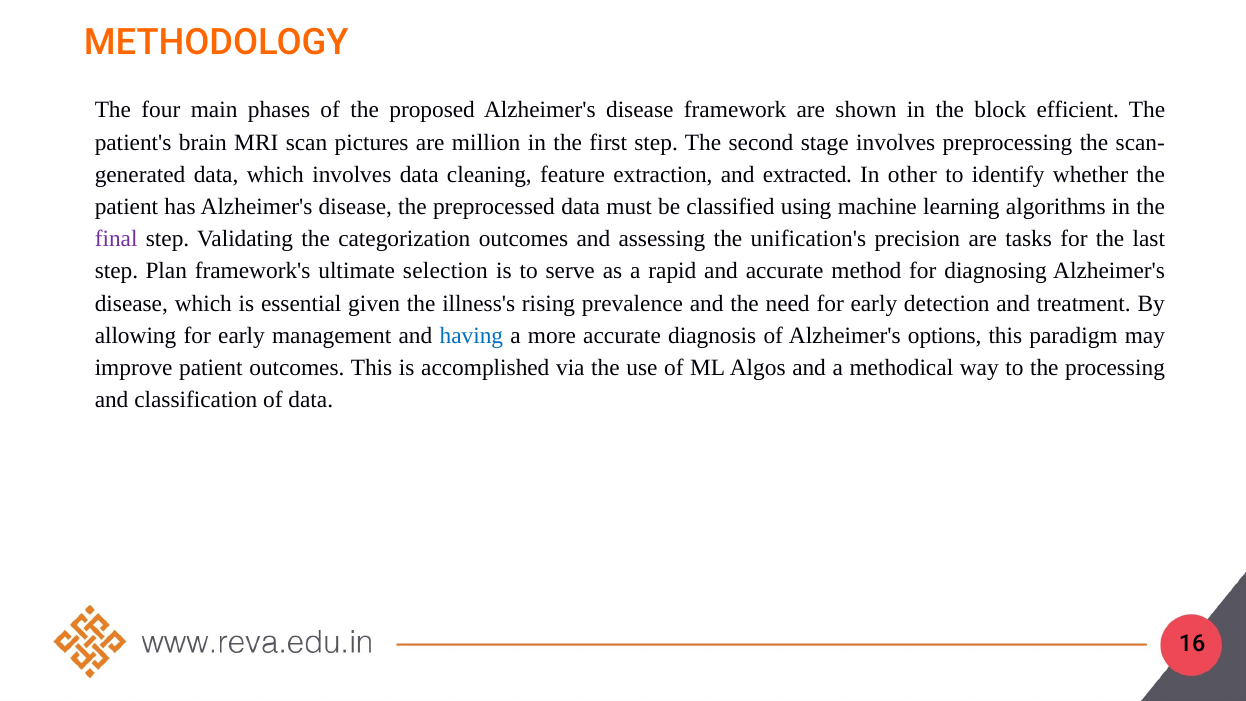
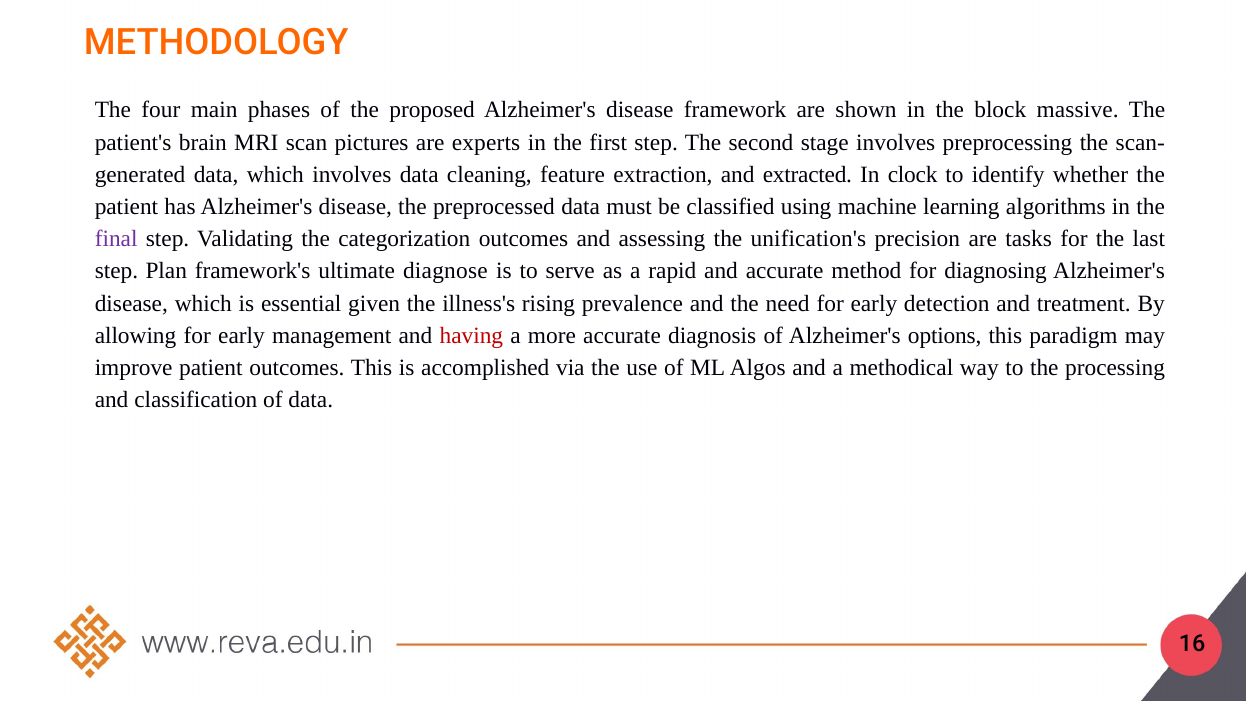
efficient: efficient -> massive
million: million -> experts
other: other -> clock
selection: selection -> diagnose
having colour: blue -> red
